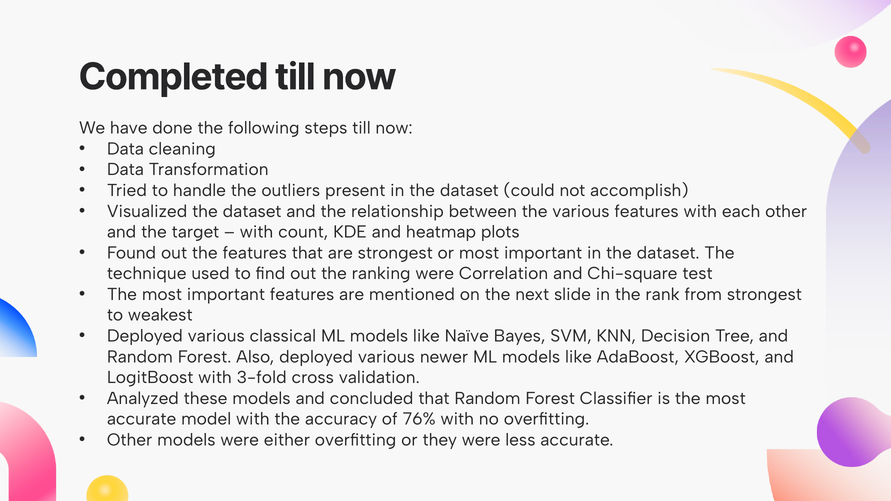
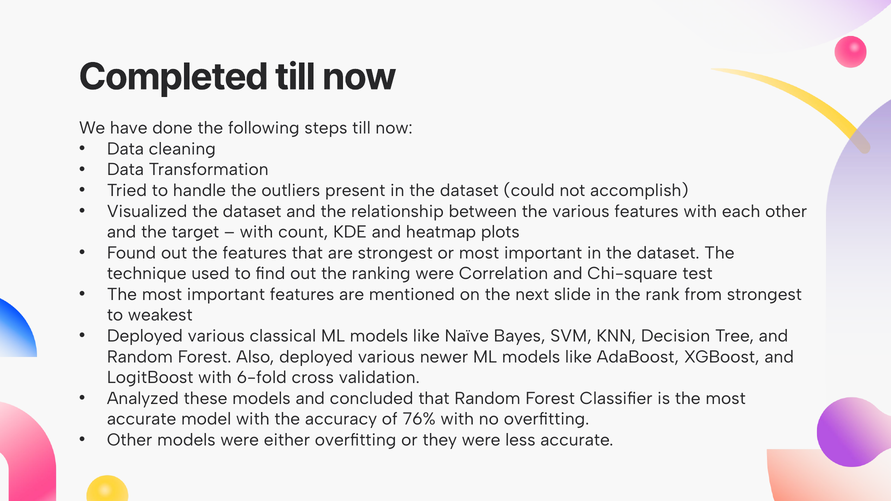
3-fold: 3-fold -> 6-fold
